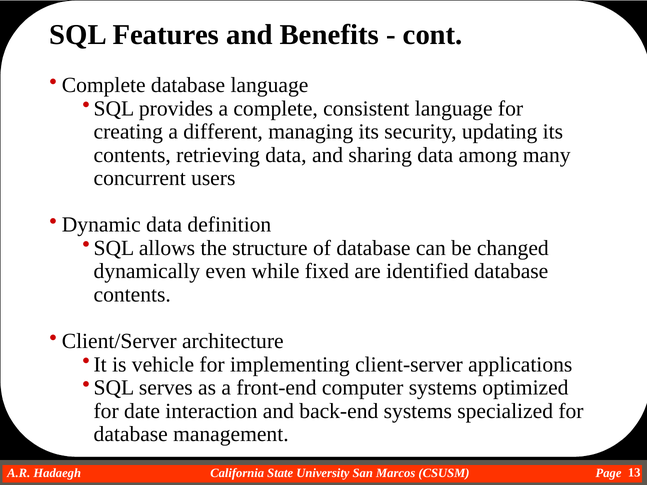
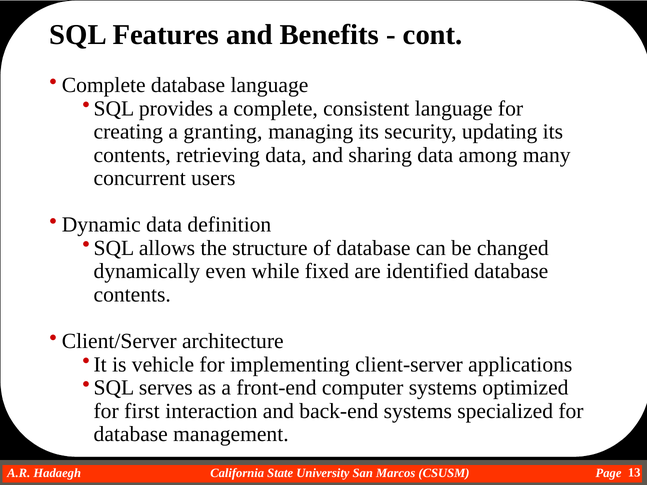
different: different -> granting
date: date -> first
